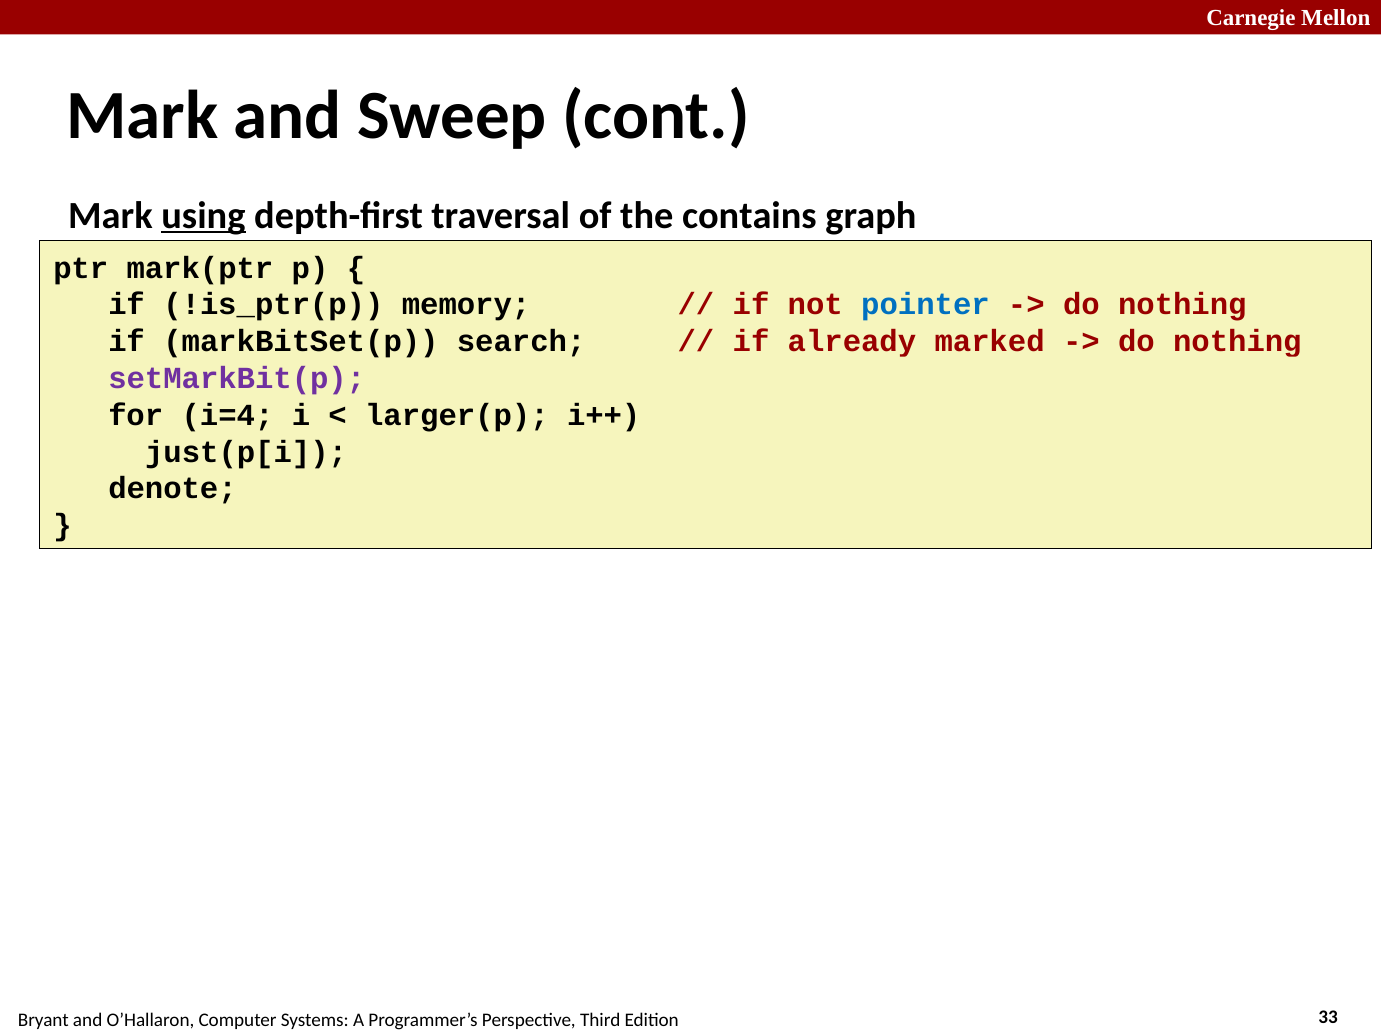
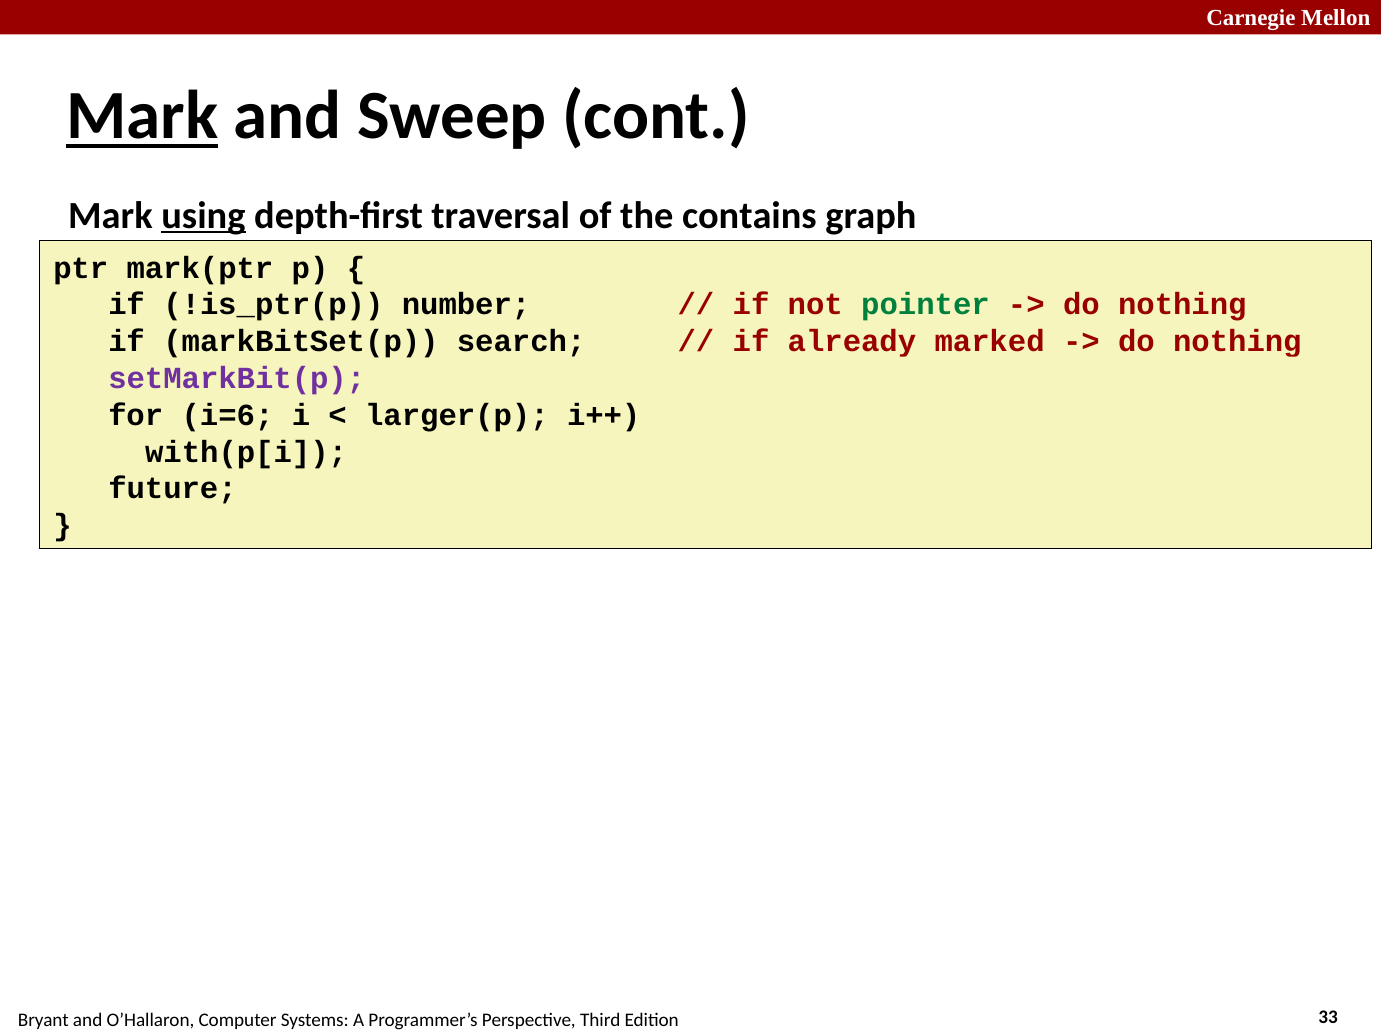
Mark at (142, 116) underline: none -> present
memory: memory -> number
pointer colour: blue -> green
i=4: i=4 -> i=6
just(p[i: just(p[i -> with(p[i
denote: denote -> future
